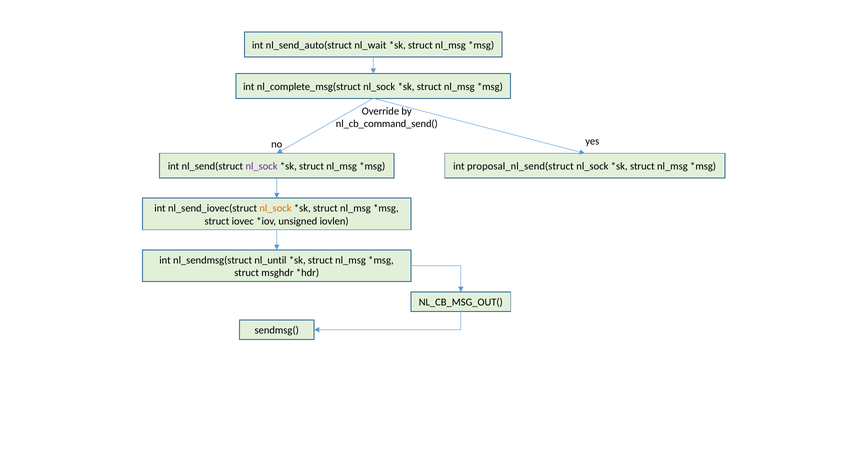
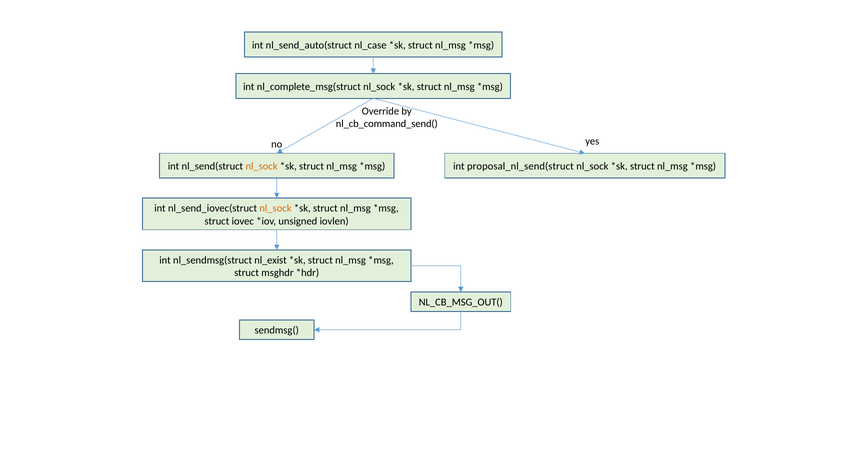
nl_wait: nl_wait -> nl_case
nl_sock at (262, 166) colour: purple -> orange
nl_until: nl_until -> nl_exist
